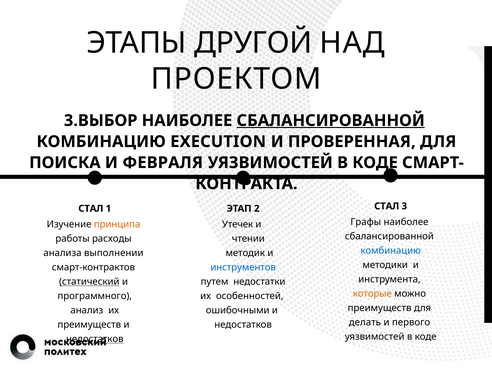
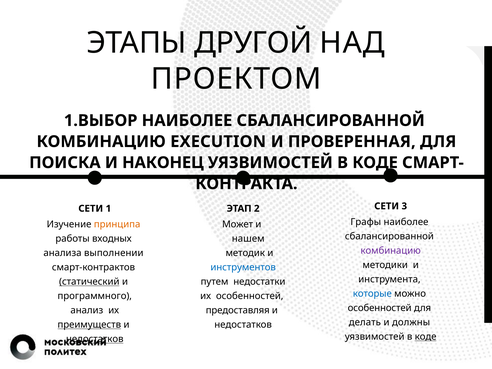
3.ВЫБОР: 3.ВЫБОР -> 1.ВЫБОР
СБАЛАНСИРОВАННОЙ at (331, 121) underline: present -> none
ФЕВРАЛЯ: ФЕВРАЛЯ -> НАКОНЕЦ
СТАЛ at (387, 206): СТАЛ -> СЕТИ
СТАЛ at (91, 209): СТАЛ -> СЕТИ
Утечек: Утечек -> Может
расходы: расходы -> входных
чтении: чтении -> нашем
комбинацию at (391, 251) colour: blue -> purple
которые colour: orange -> blue
преимуществ at (380, 308): преимуществ -> особенностей
ошибочными: ошибочными -> предоставляя
первого: первого -> должны
преимуществ at (89, 325) underline: none -> present
коде at (426, 337) underline: none -> present
